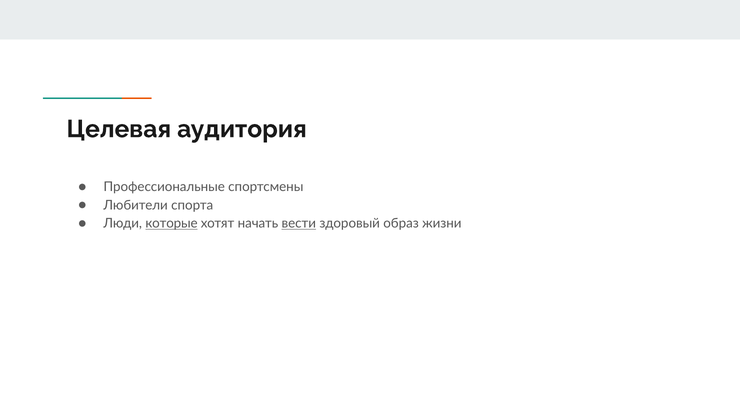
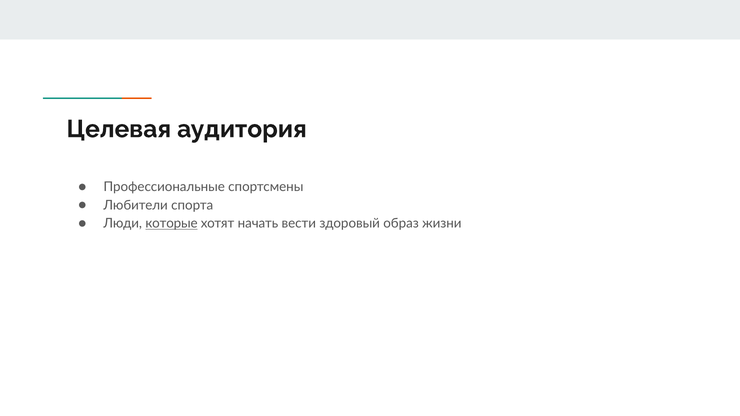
вести underline: present -> none
